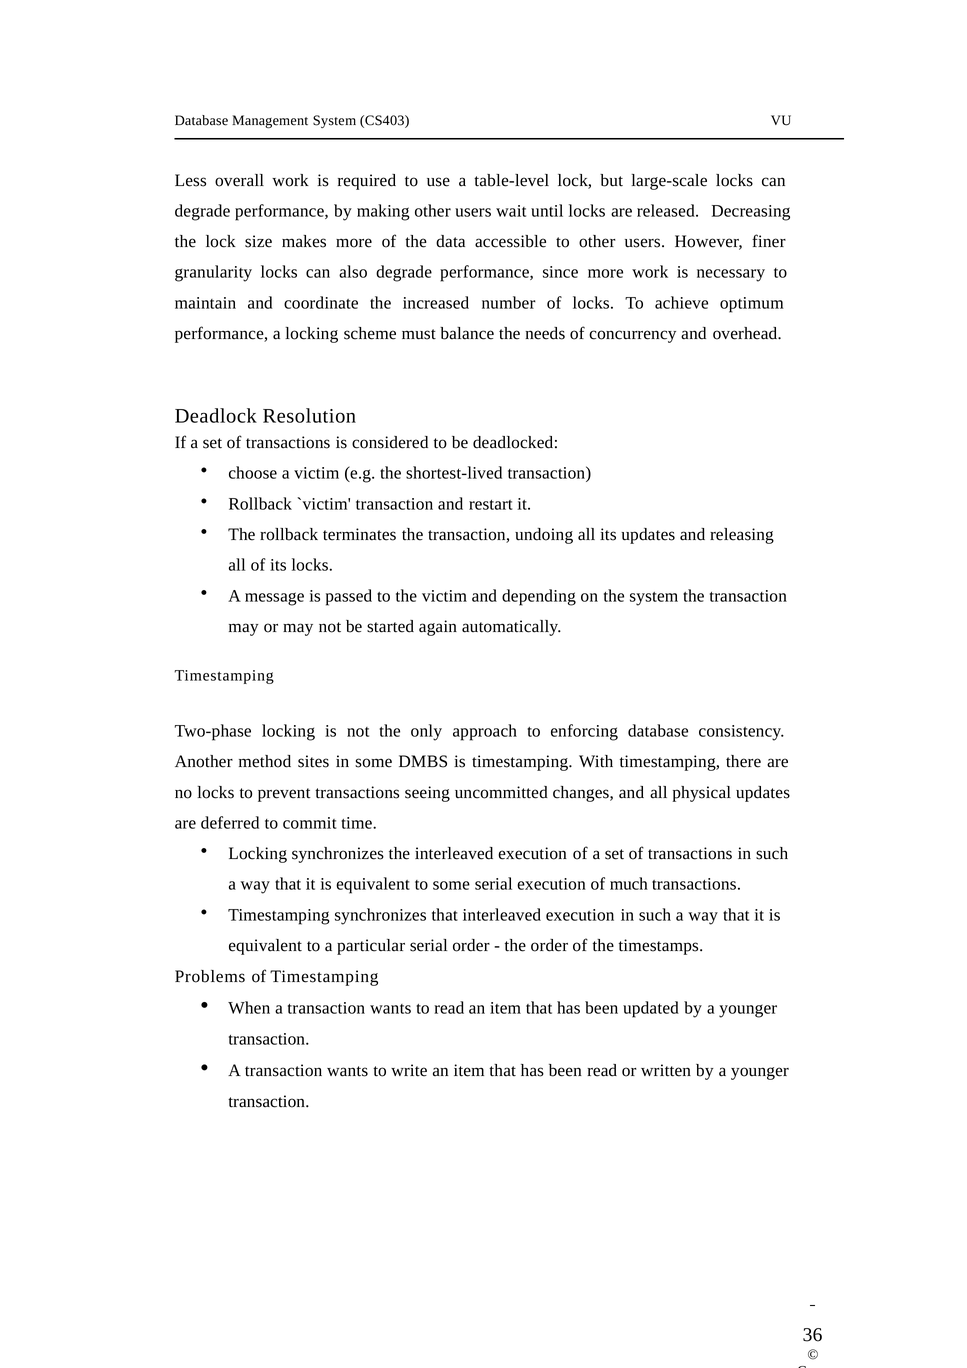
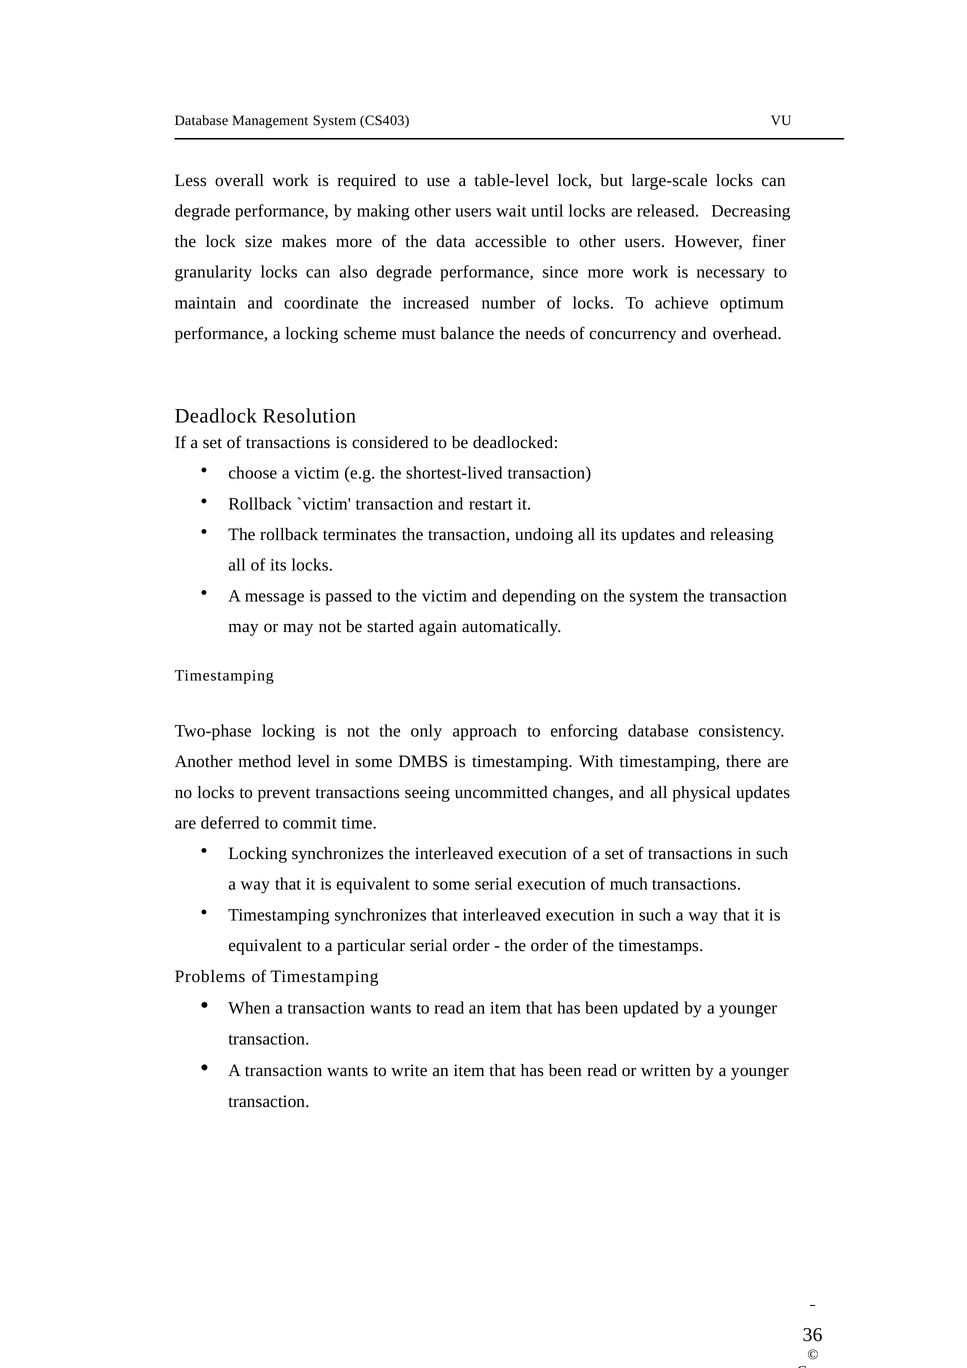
sites: sites -> level
